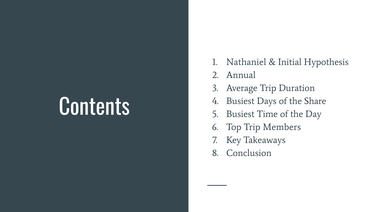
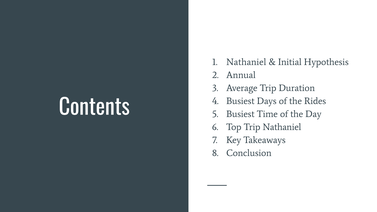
Share: Share -> Rides
Trip Members: Members -> Nathaniel
